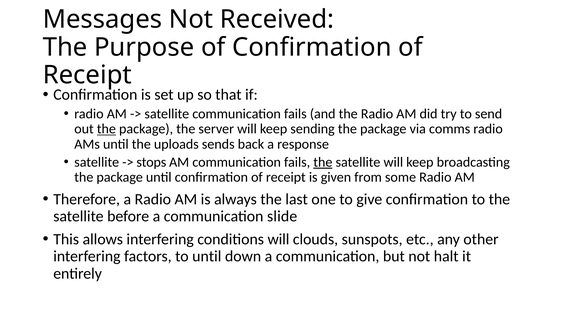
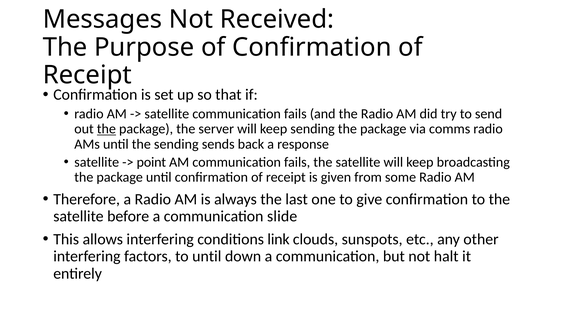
the uploads: uploads -> sending
stops: stops -> point
the at (323, 162) underline: present -> none
conditions will: will -> link
